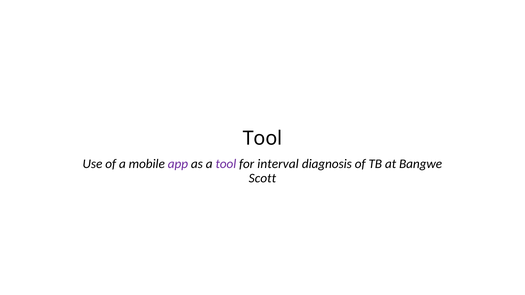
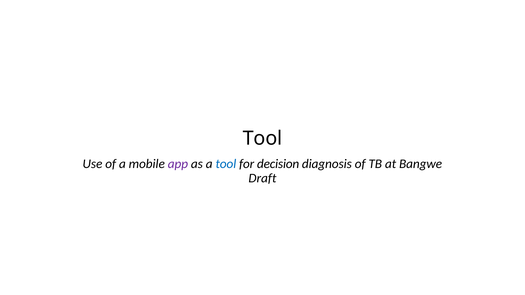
tool at (226, 164) colour: purple -> blue
interval: interval -> decision
Scott: Scott -> Draft
